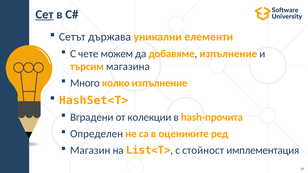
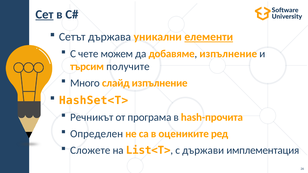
елементи underline: none -> present
магазина: магазина -> получите
колко: колко -> слайд
Вградени: Вградени -> Речникът
колекции: колекции -> програма
Магазин: Магазин -> Сложете
стойност: стойност -> държави
